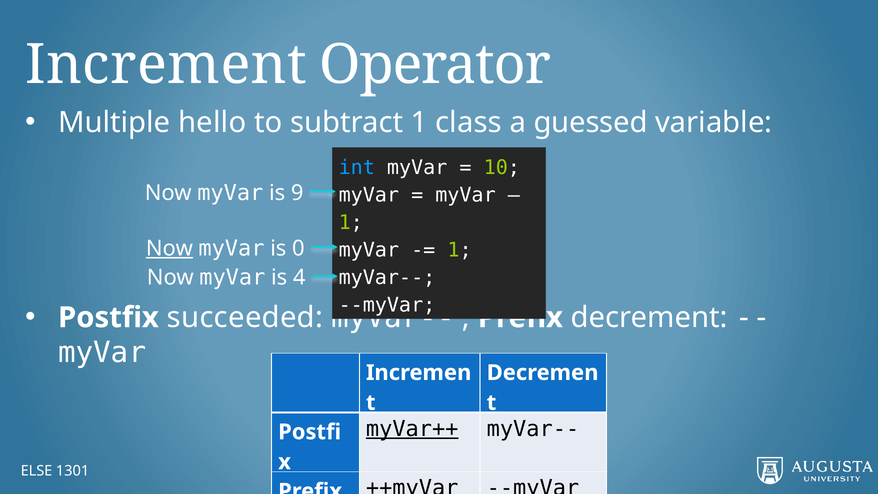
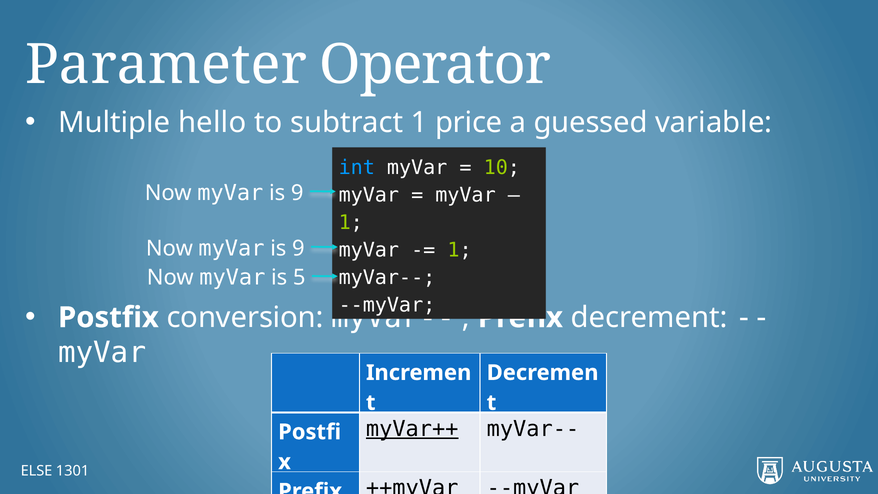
Increment: Increment -> Parameter
class: class -> price
Now at (169, 248) underline: present -> none
0 at (298, 248): 0 -> 9
4: 4 -> 5
succeeded: succeeded -> conversion
